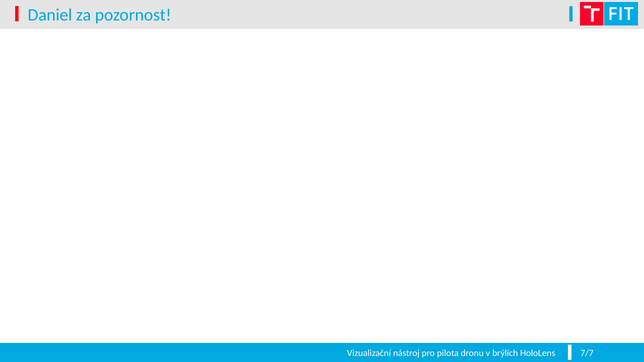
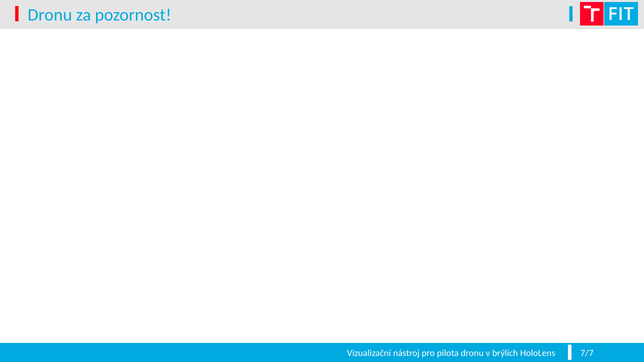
Daniel at (50, 15): Daniel -> Dronu
